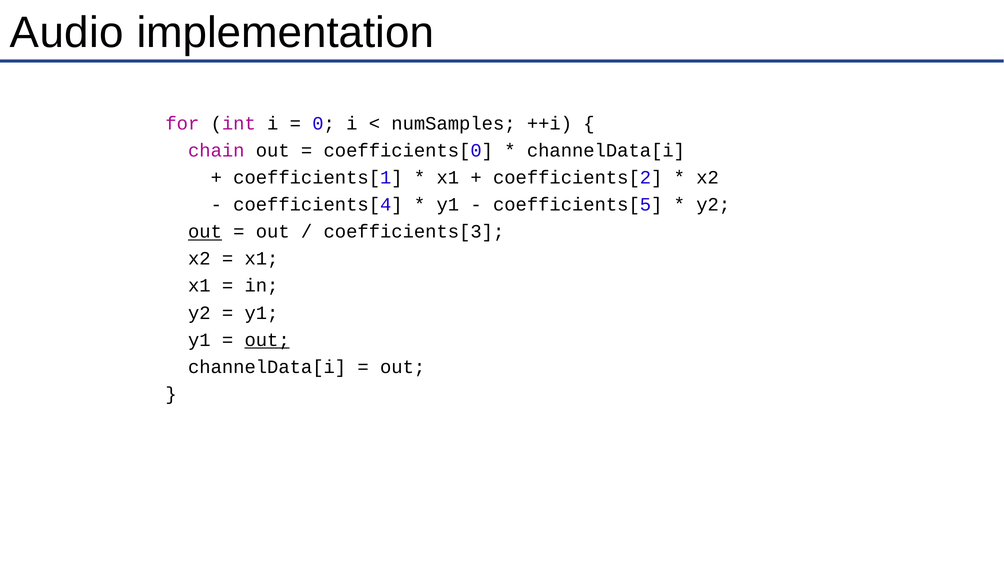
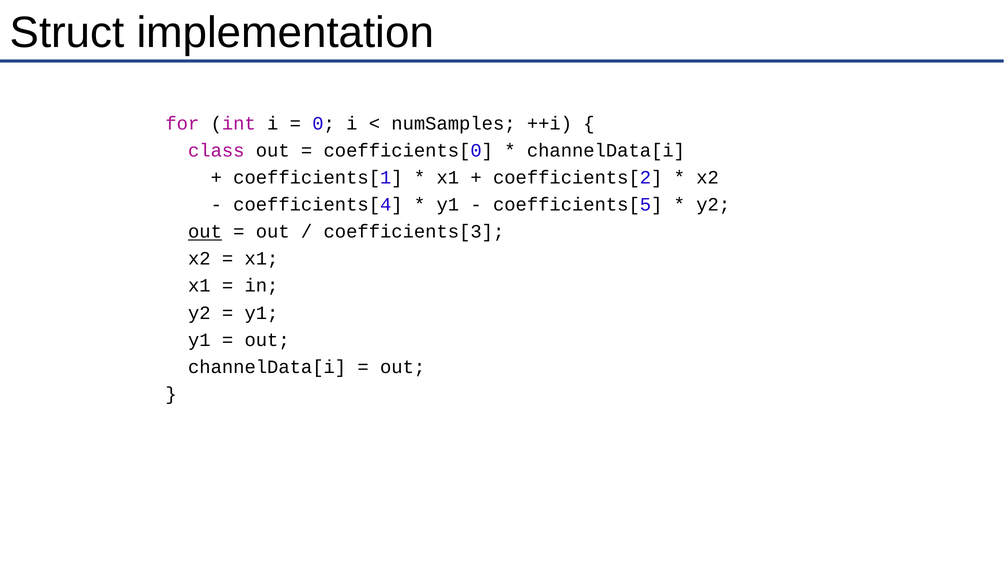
Audio: Audio -> Struct
chain: chain -> class
out at (267, 340) underline: present -> none
